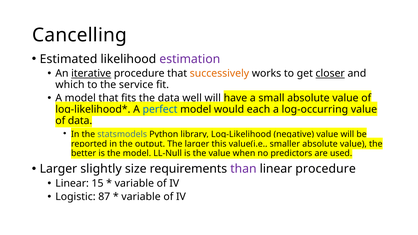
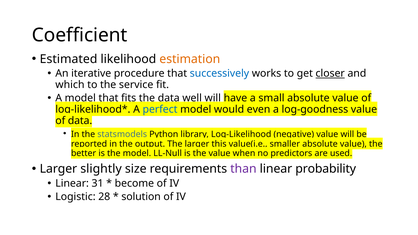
Cancelling: Cancelling -> Coefficient
estimation colour: purple -> orange
iterative underline: present -> none
successively colour: orange -> blue
each: each -> even
log-occurring: log-occurring -> log-goodness
linear procedure: procedure -> probability
15: 15 -> 31
variable at (134, 183): variable -> become
87: 87 -> 28
variable at (141, 197): variable -> solution
